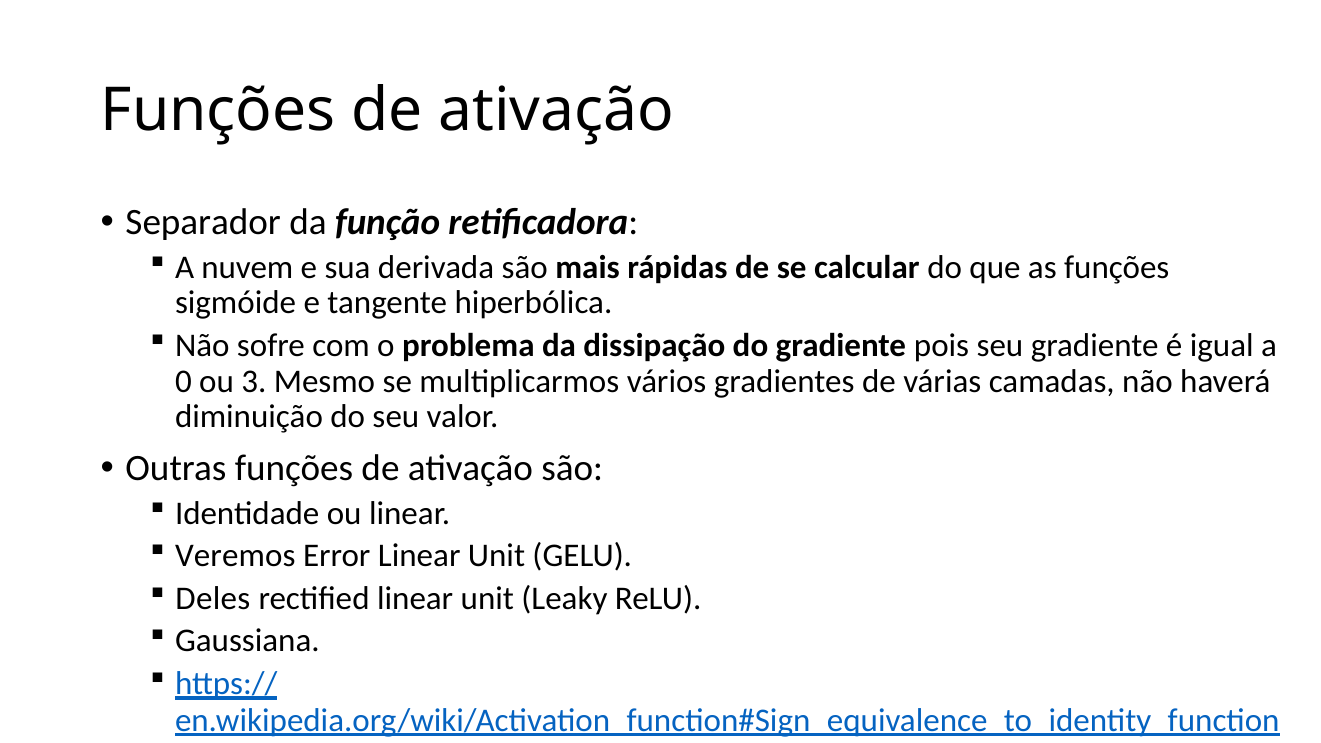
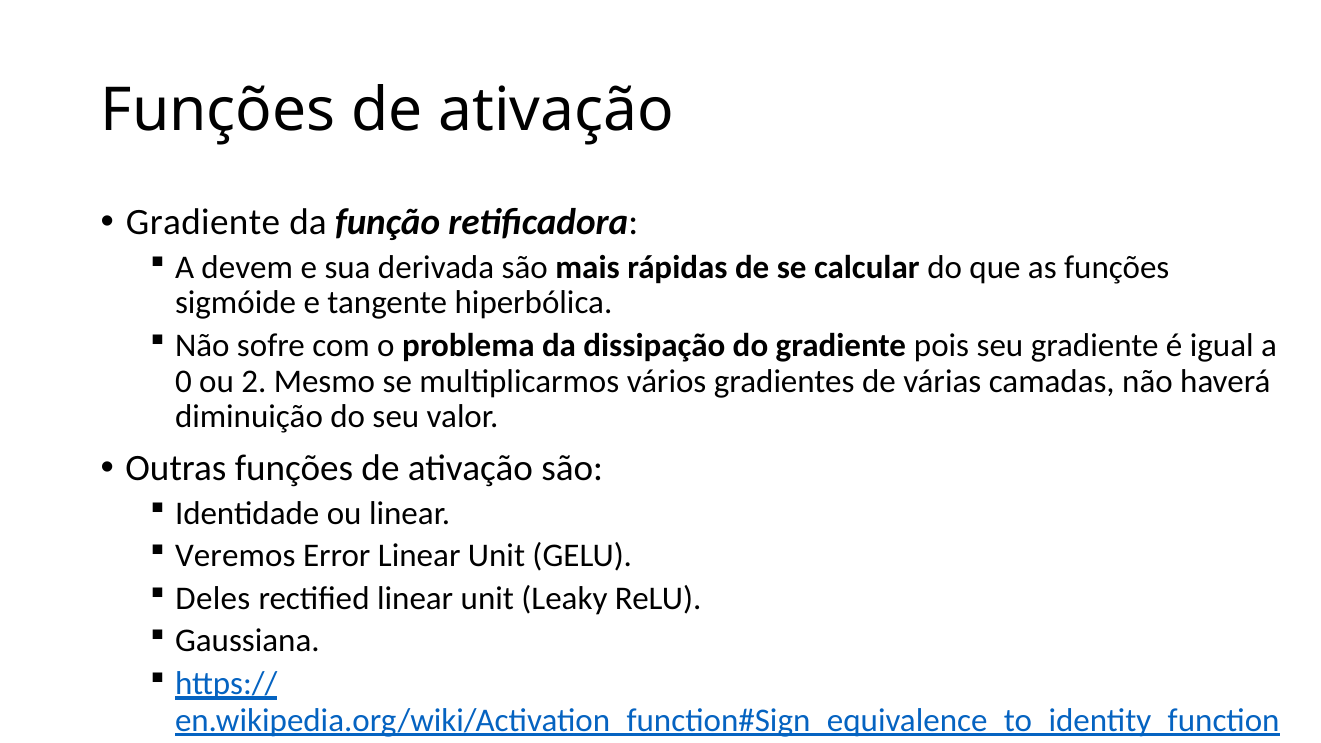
Separador at (203, 223): Separador -> Gradiente
nuvem: nuvem -> devem
3: 3 -> 2
